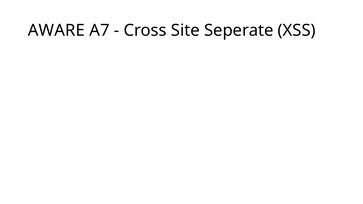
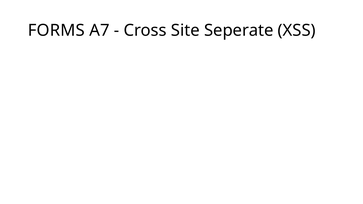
AWARE: AWARE -> FORMS
